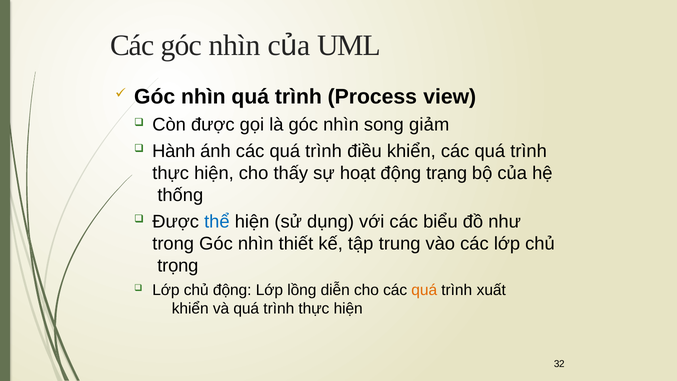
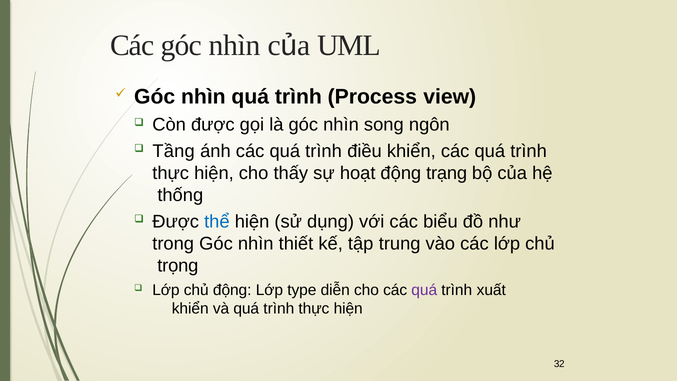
giảm: giảm -> ngôn
Hành: Hành -> Tầng
lồng: lồng -> type
quá at (424, 290) colour: orange -> purple
